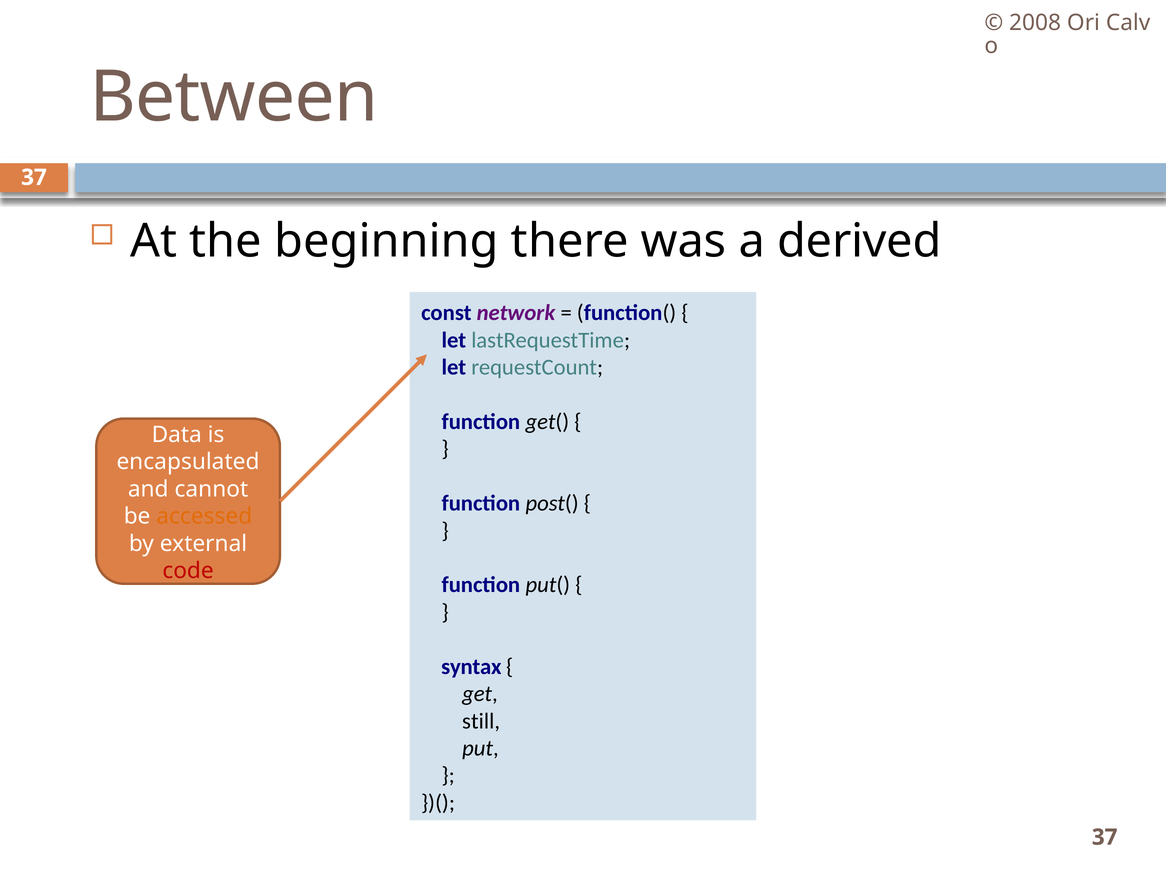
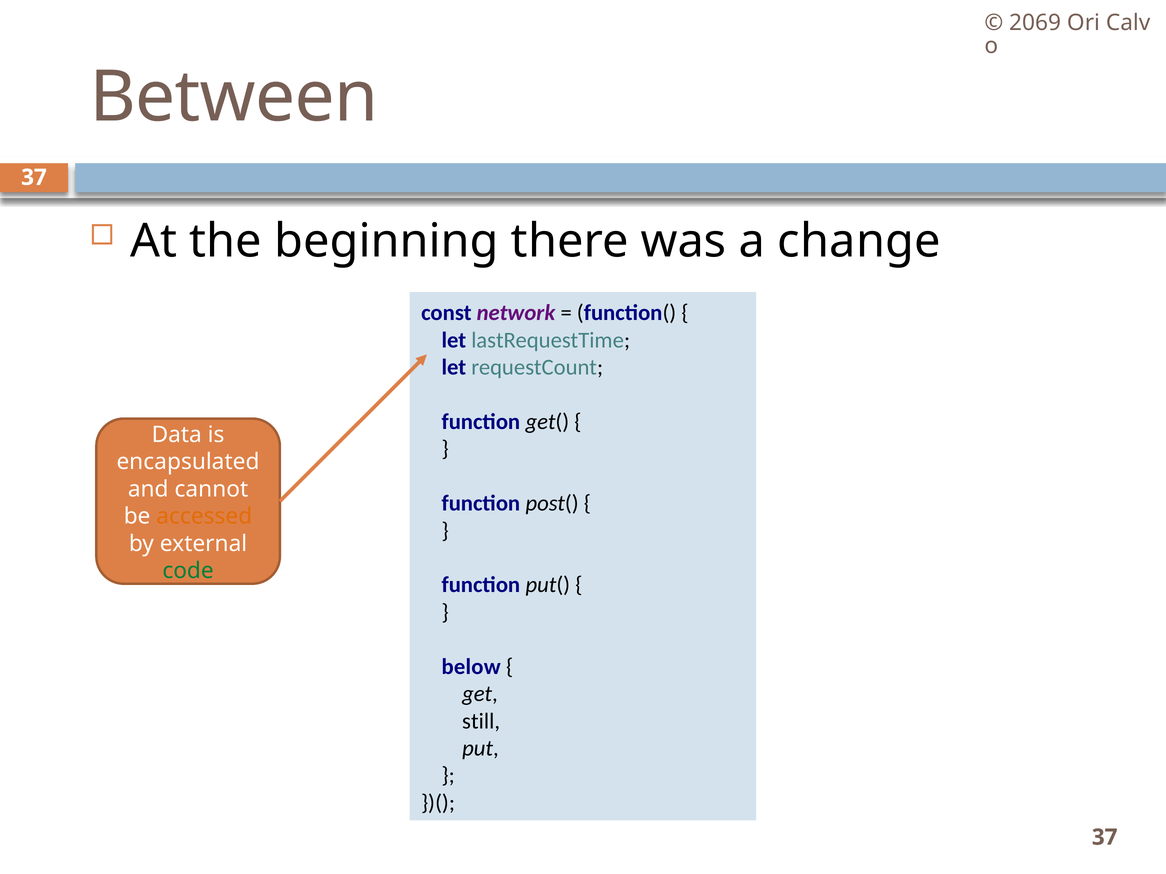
2008: 2008 -> 2069
derived: derived -> change
code colour: red -> green
syntax: syntax -> below
